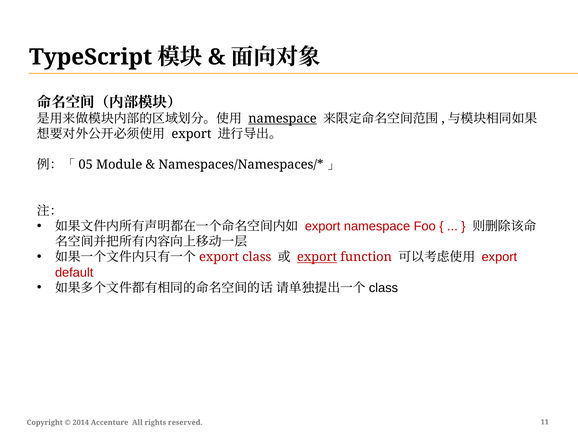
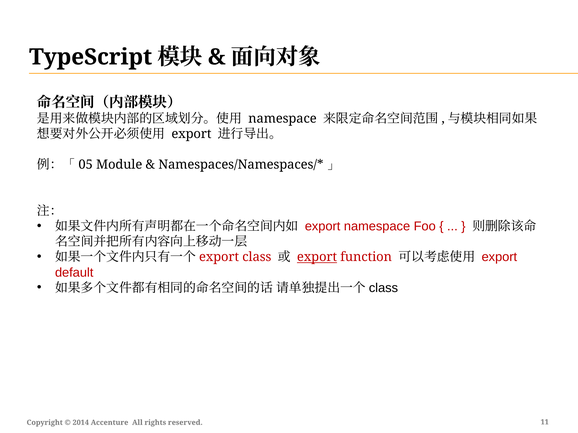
namespace at (282, 119) underline: present -> none
